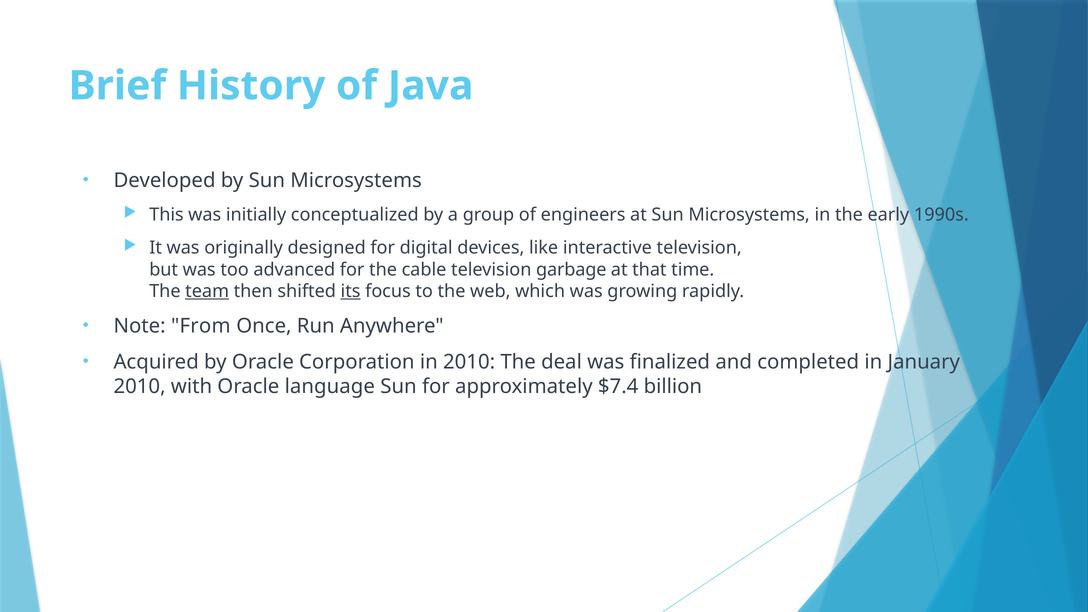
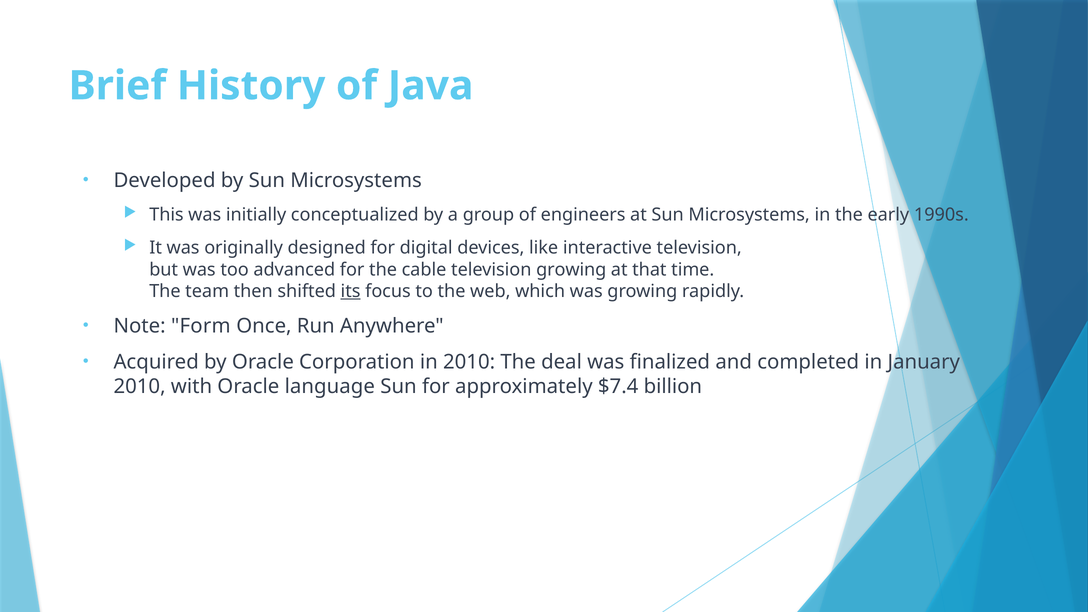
television garbage: garbage -> growing
team underline: present -> none
From: From -> Form
